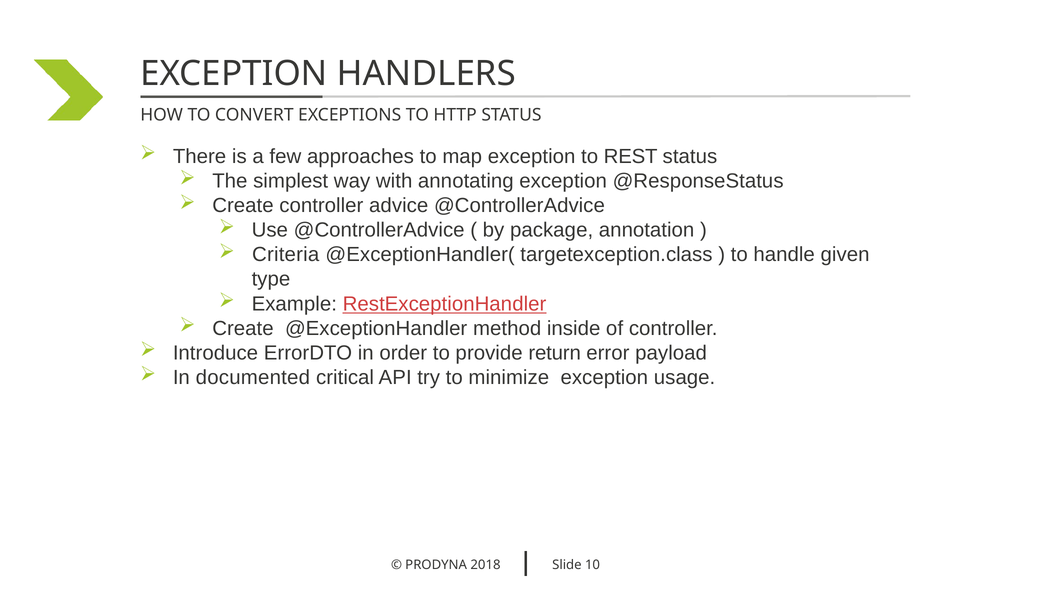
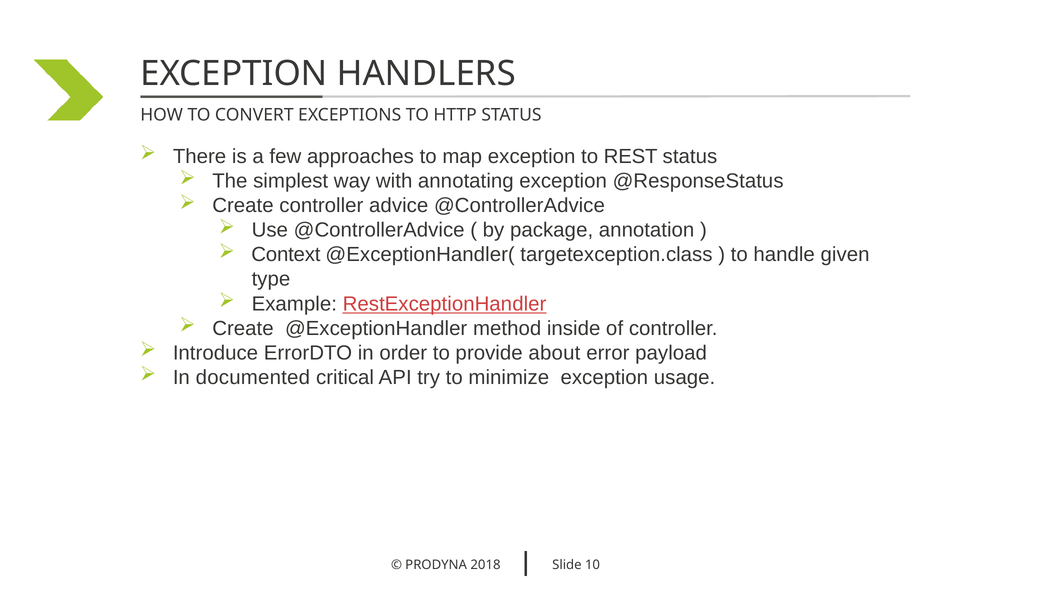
Criteria: Criteria -> Context
return: return -> about
